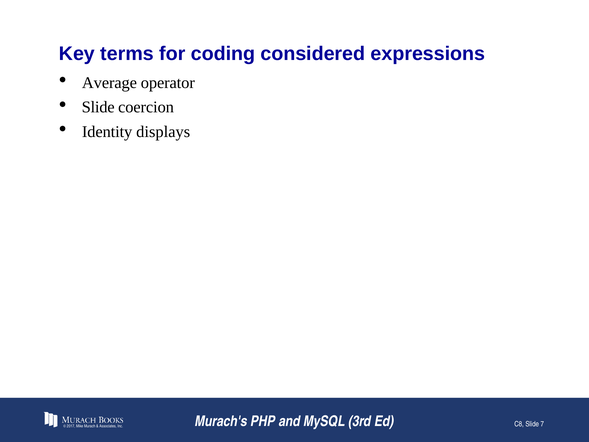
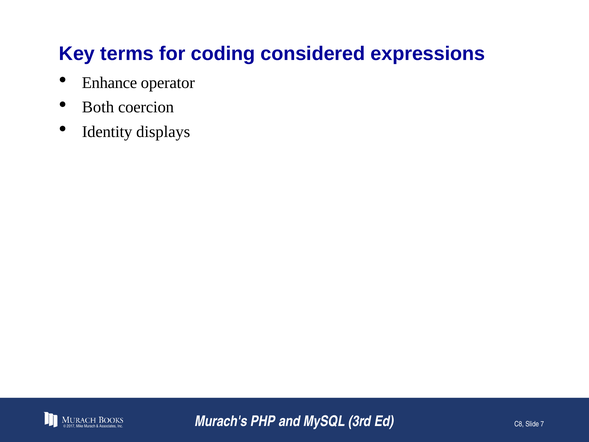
Average: Average -> Enhance
Slide at (98, 107): Slide -> Both
